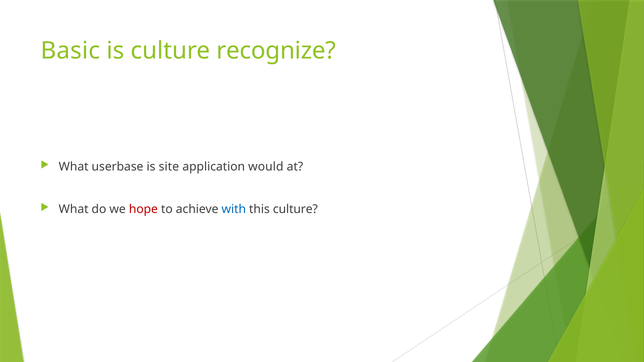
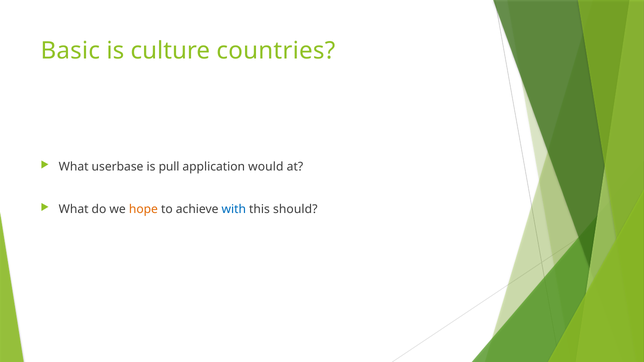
recognize: recognize -> countries
site: site -> pull
hope colour: red -> orange
this culture: culture -> should
